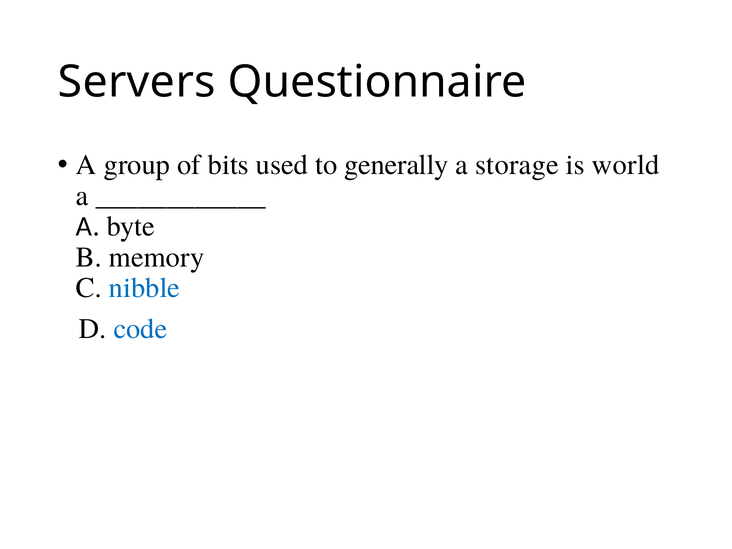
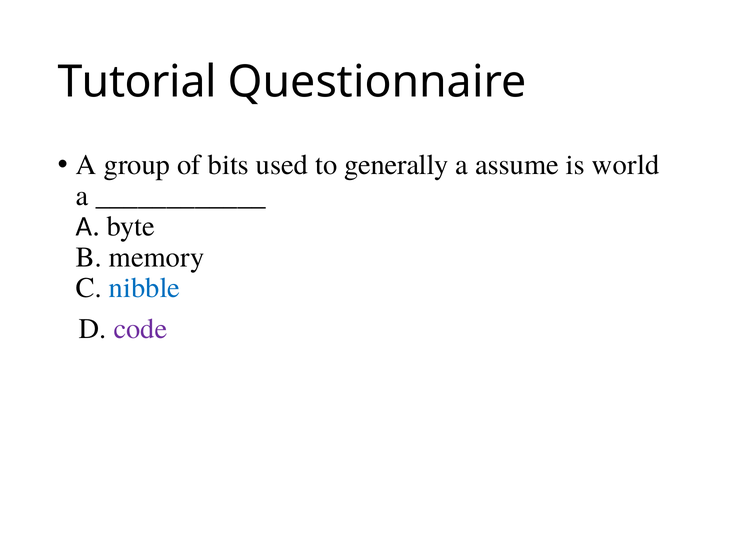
Servers: Servers -> Tutorial
storage: storage -> assume
code colour: blue -> purple
